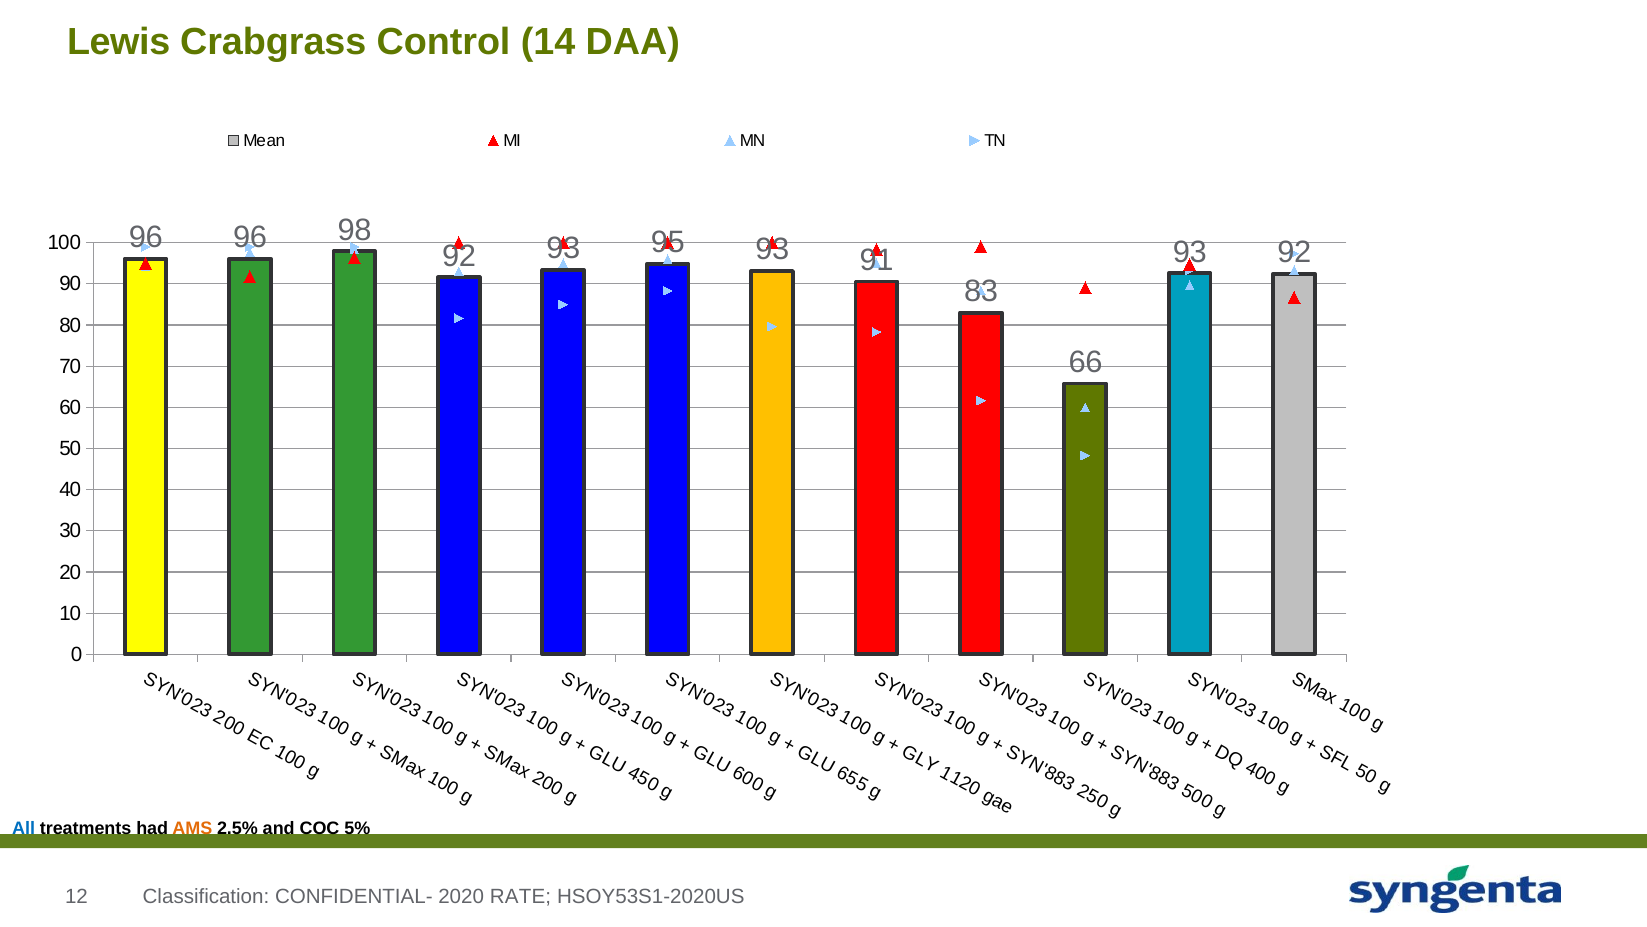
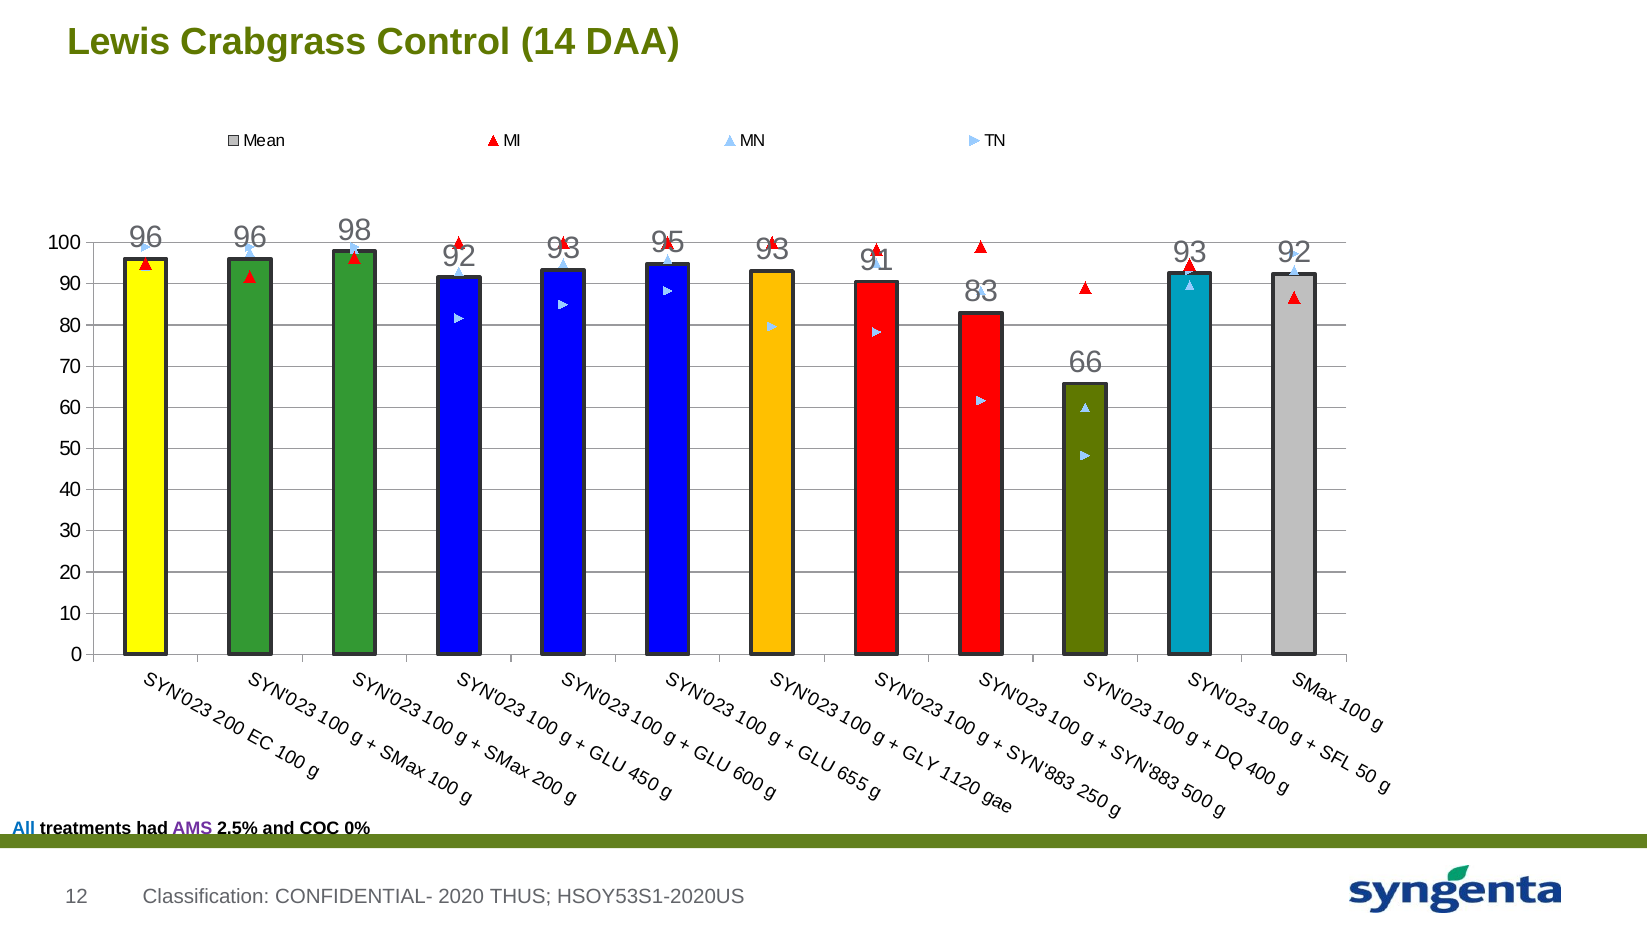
AMS colour: orange -> purple
5%: 5% -> 0%
RATE: RATE -> THUS
